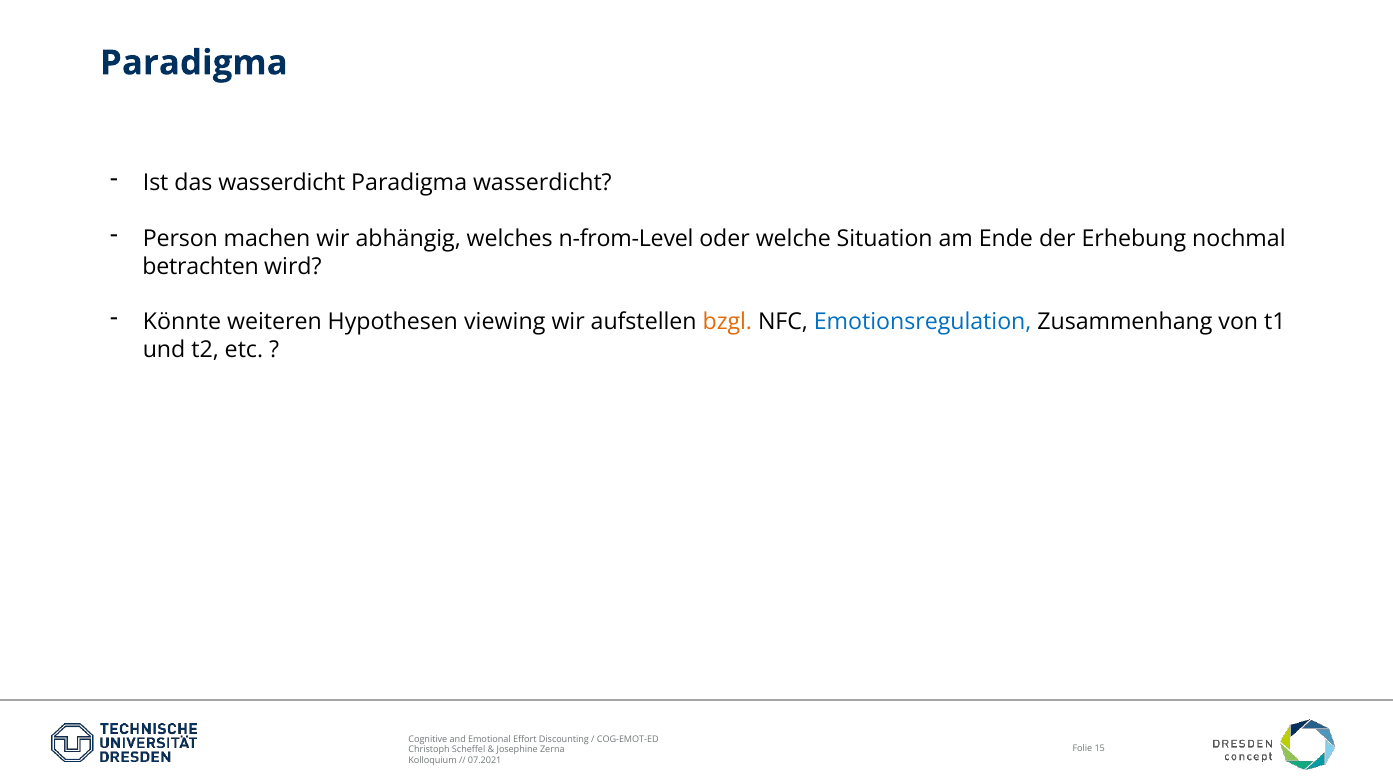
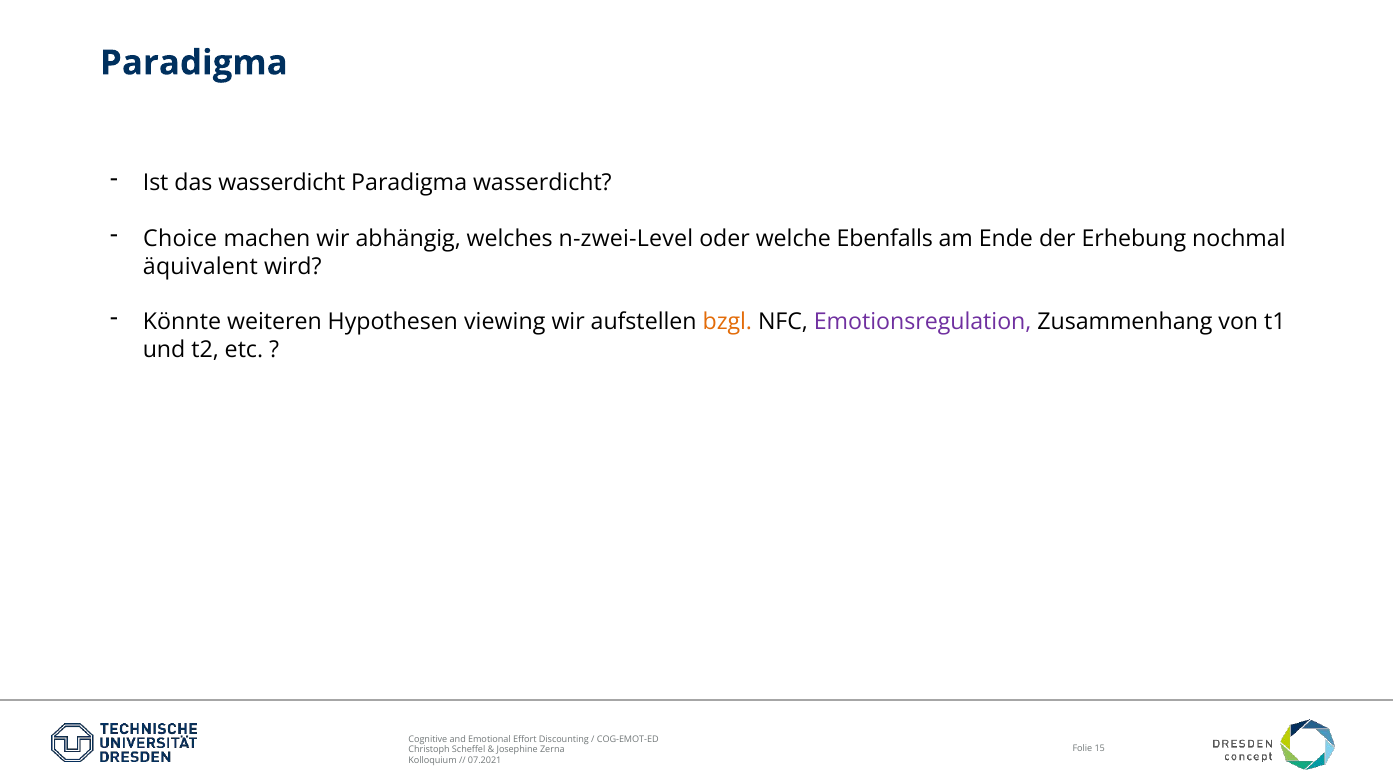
Person: Person -> Choice
n-from-Level: n-from-Level -> n-zwei-Level
Situation: Situation -> Ebenfalls
betrachten: betrachten -> äquivalent
Emotionsregulation colour: blue -> purple
